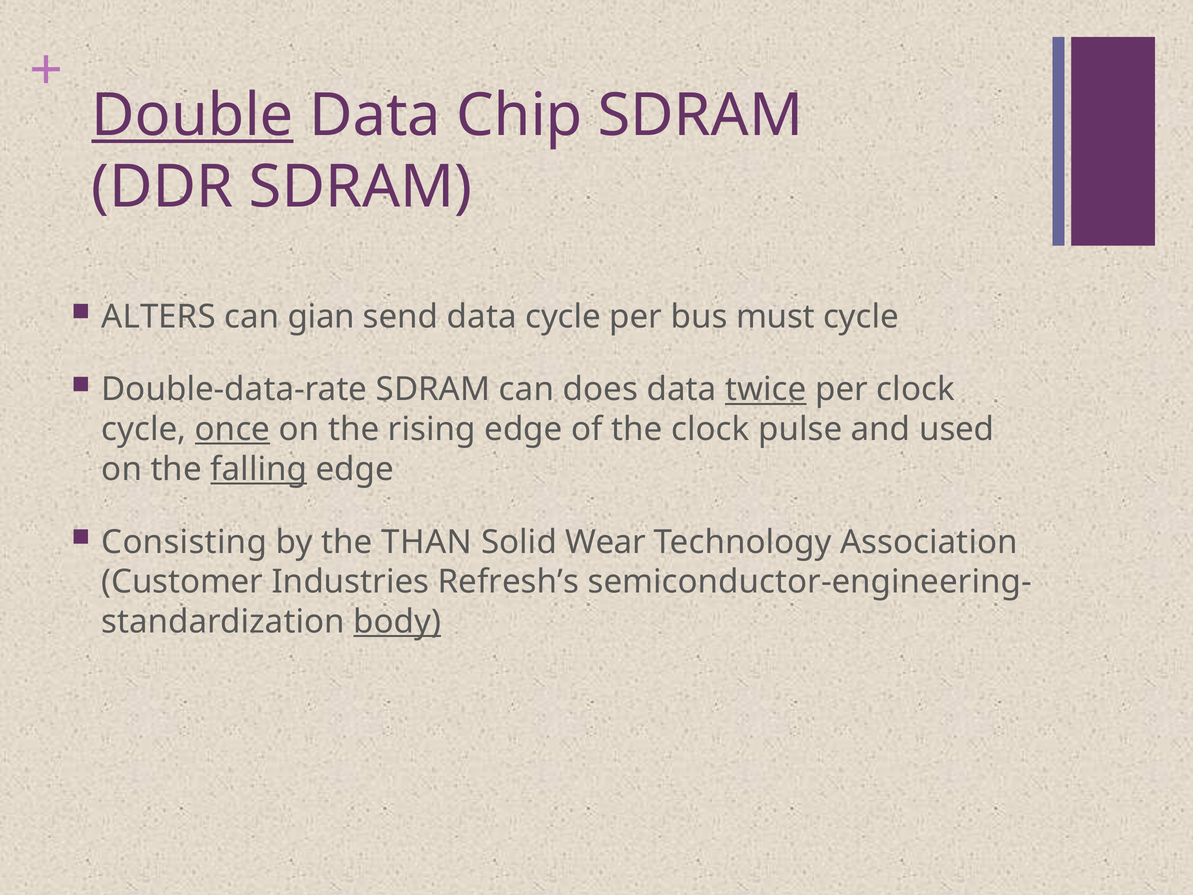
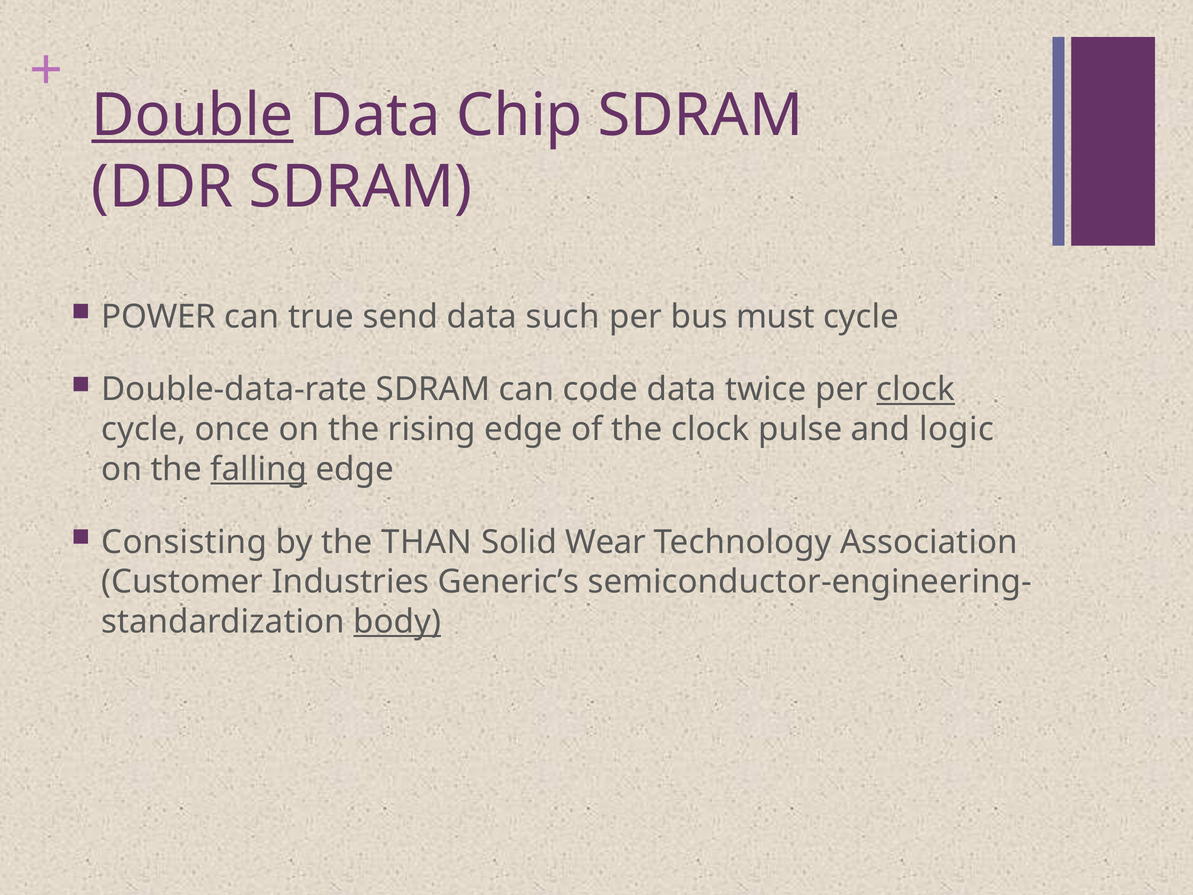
ALTERS: ALTERS -> POWER
gian: gian -> true
data cycle: cycle -> such
does: does -> code
twice underline: present -> none
clock at (916, 389) underline: none -> present
once underline: present -> none
used: used -> logic
Refresh’s: Refresh’s -> Generic’s
